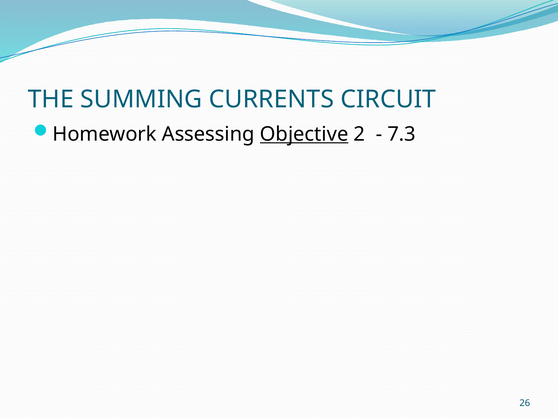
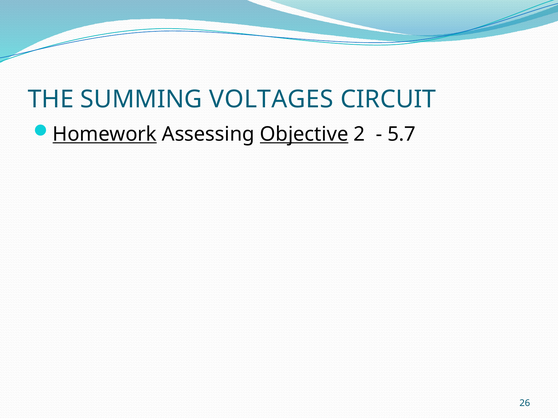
CURRENTS: CURRENTS -> VOLTAGES
Homework underline: none -> present
7.3: 7.3 -> 5.7
